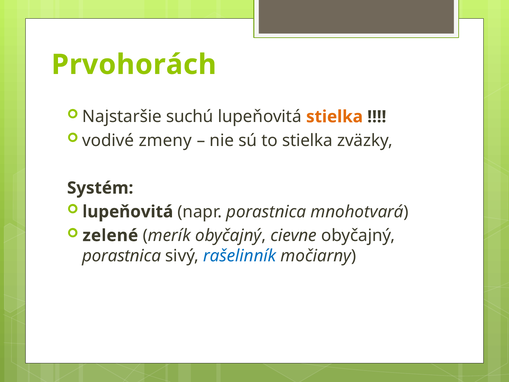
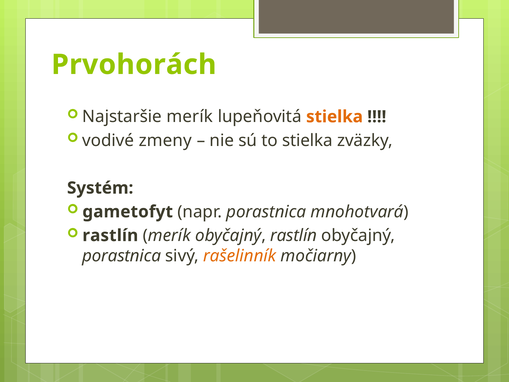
Najstaršie suchú: suchú -> merík
lupeňovitá at (128, 212): lupeňovitá -> gametofyt
zelené at (110, 235): zelené -> rastlín
obyčajný cievne: cievne -> rastlín
rašelinník colour: blue -> orange
